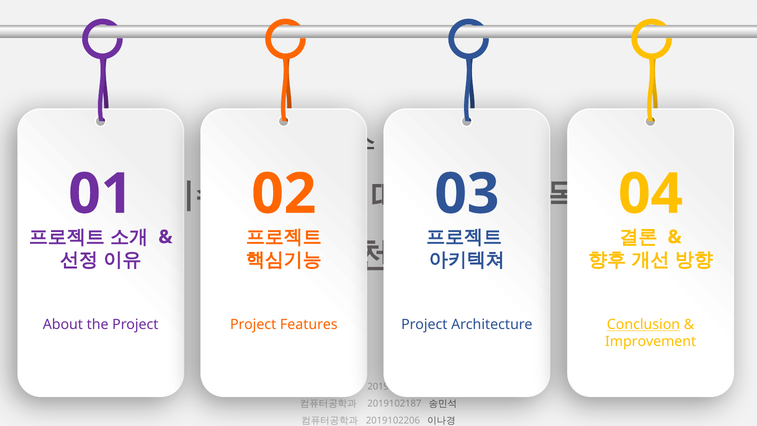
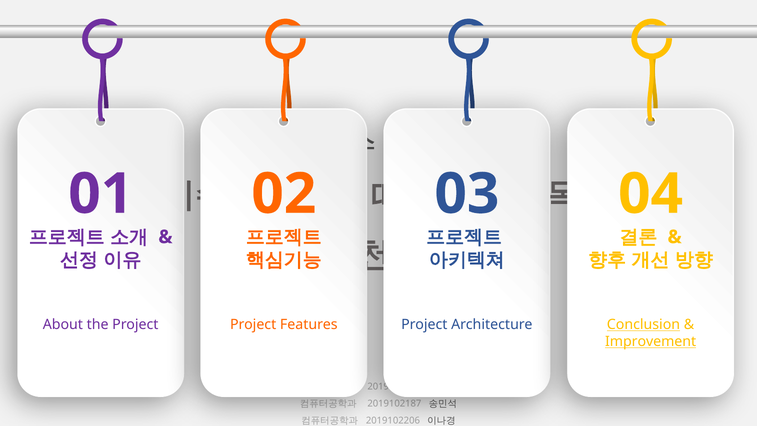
Improvement underline: none -> present
